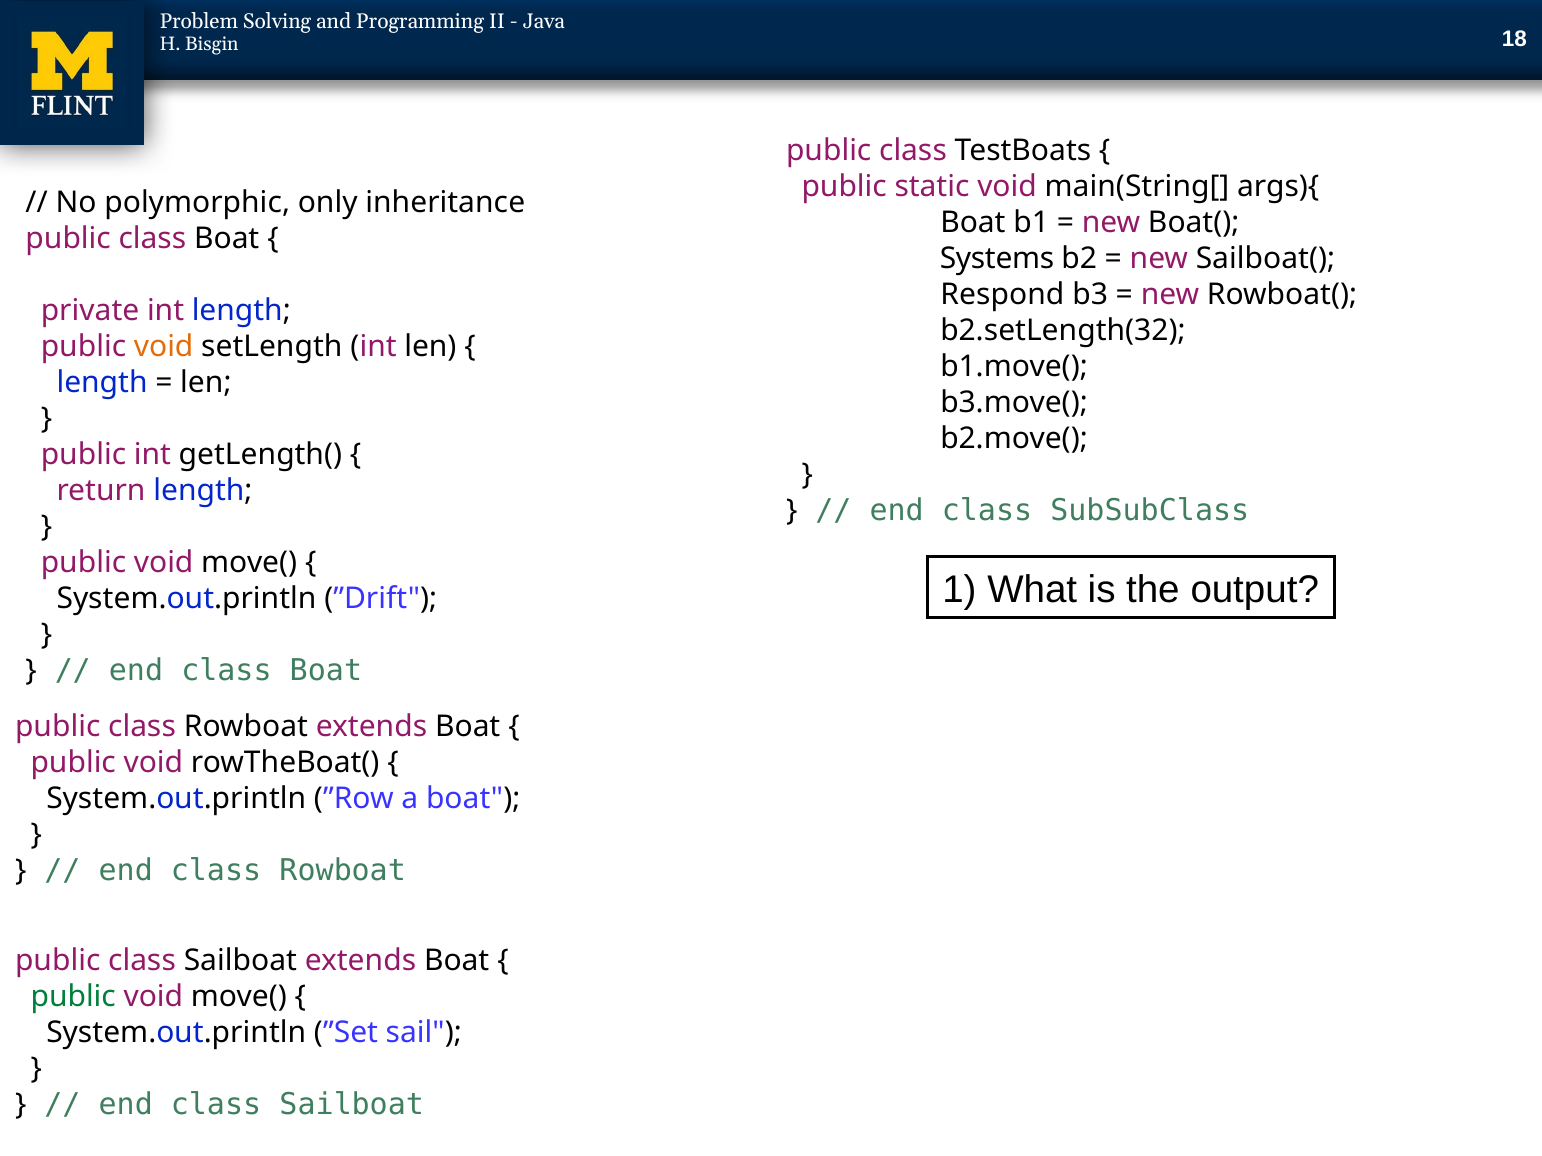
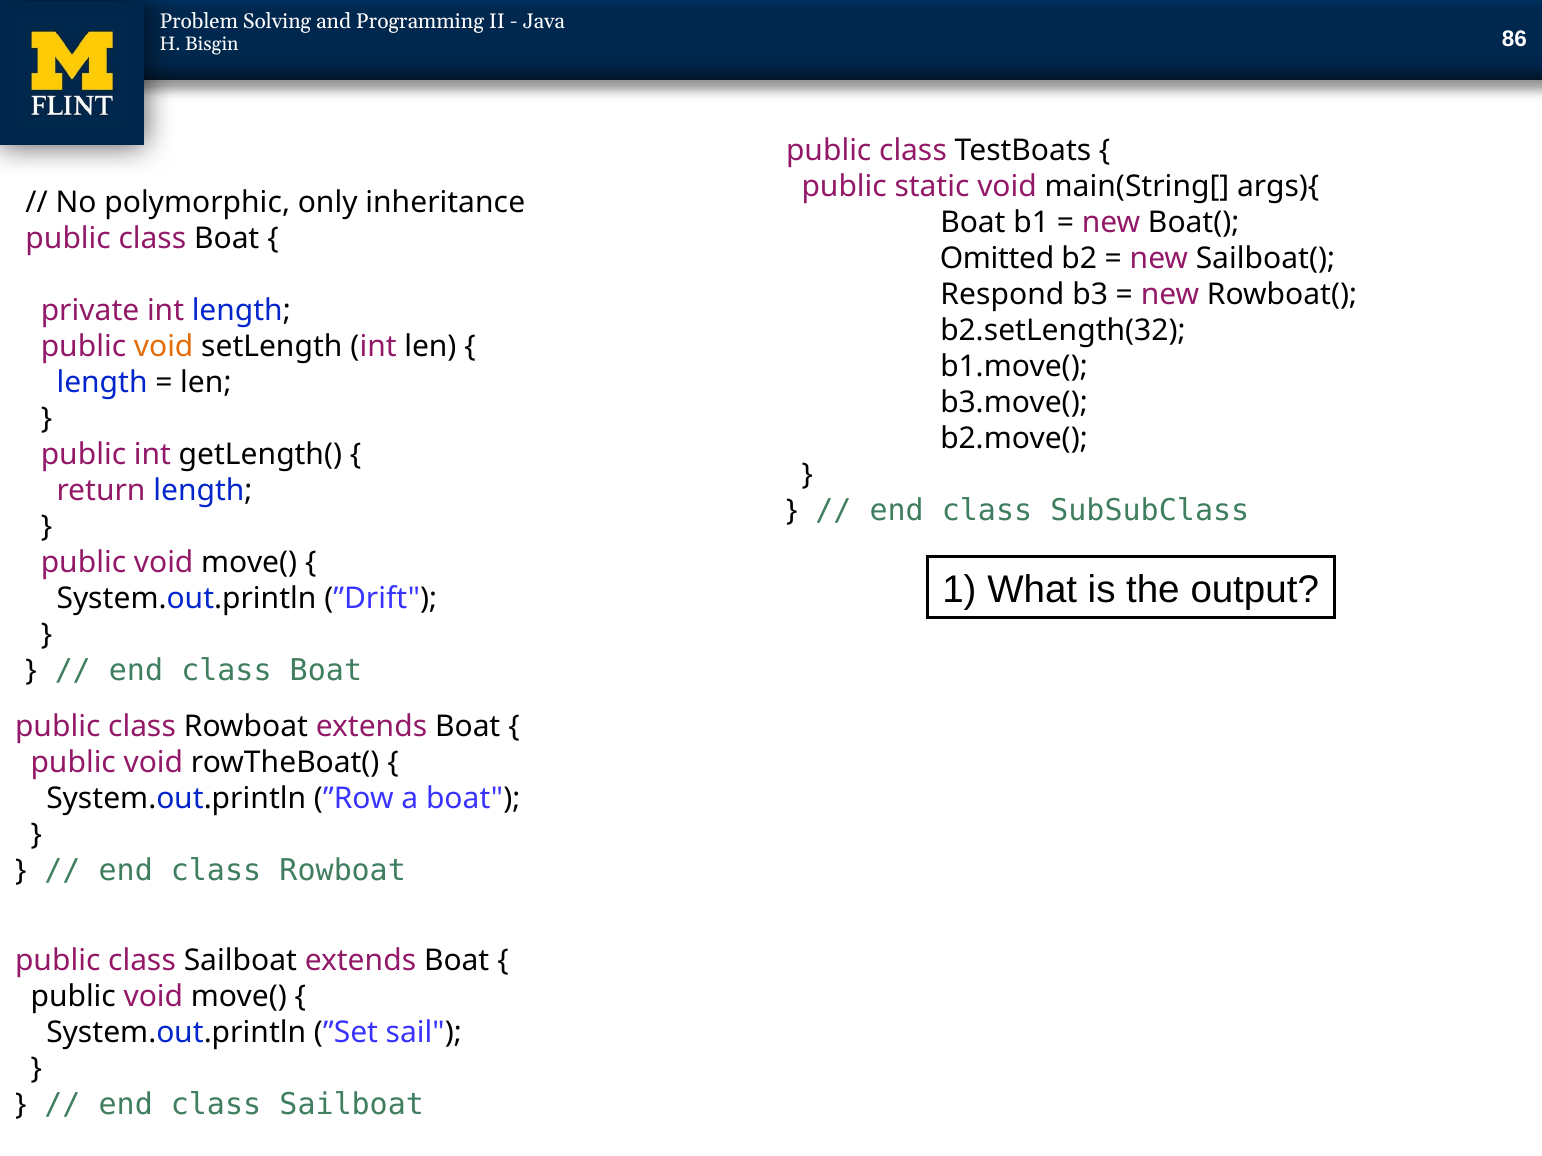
18: 18 -> 86
Systems: Systems -> Omitted
public at (73, 997) colour: green -> black
